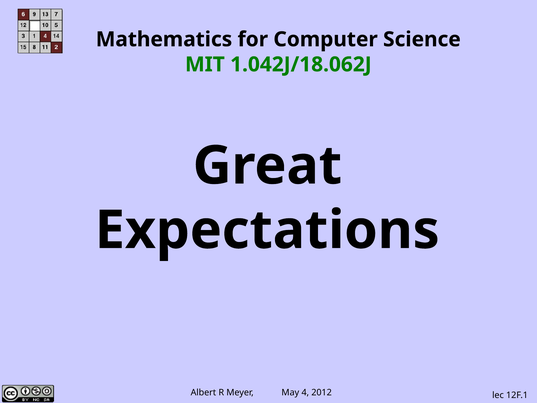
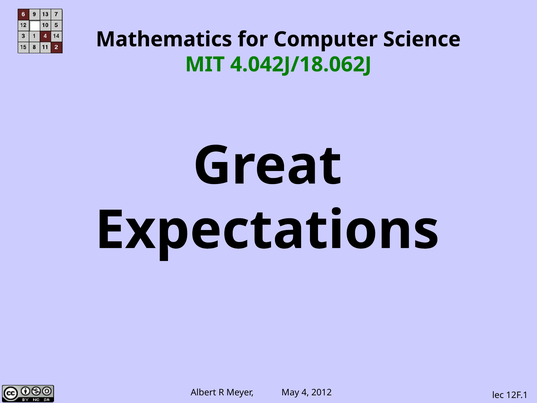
1.042J/18.062J: 1.042J/18.062J -> 4.042J/18.062J
